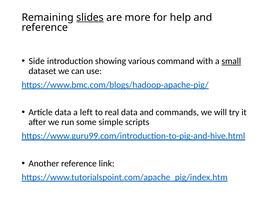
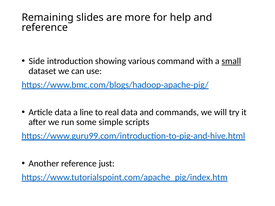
slides underline: present -> none
left: left -> line
link: link -> just
